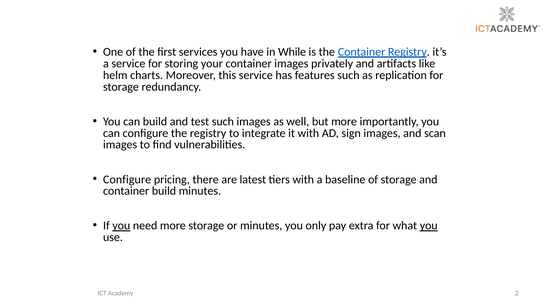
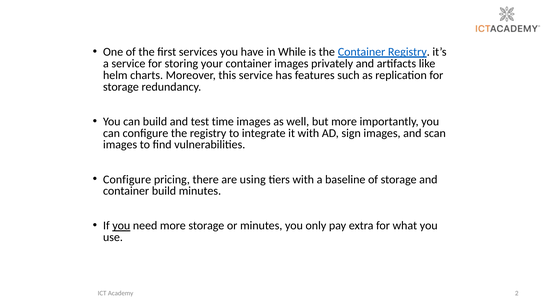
test such: such -> time
latest: latest -> using
you at (429, 226) underline: present -> none
